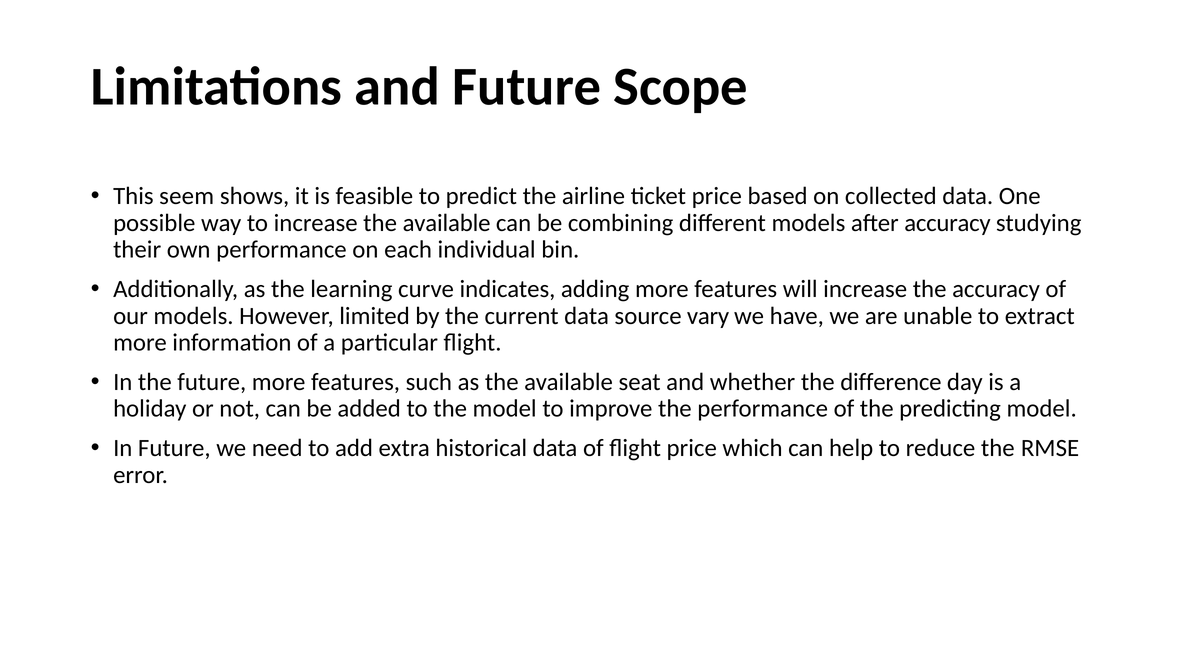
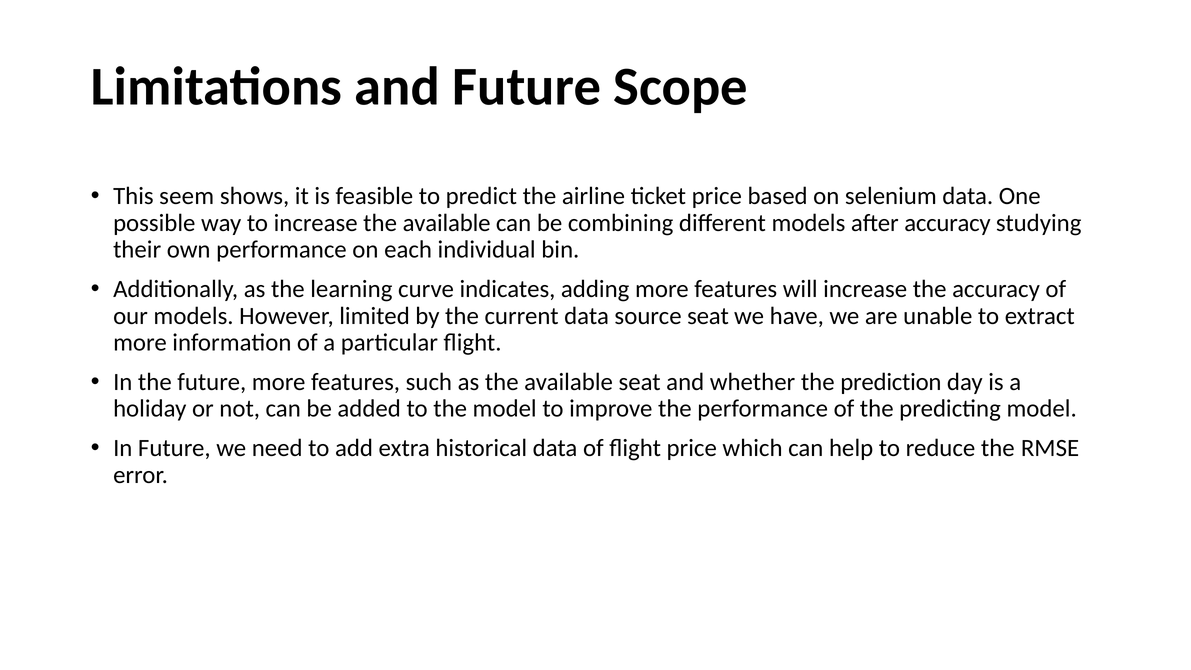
collected: collected -> selenium
source vary: vary -> seat
difference: difference -> prediction
